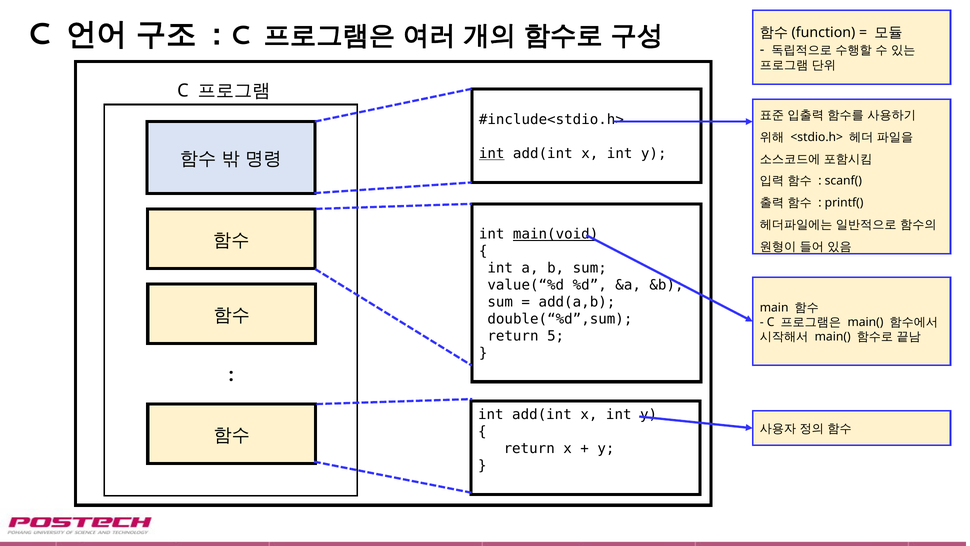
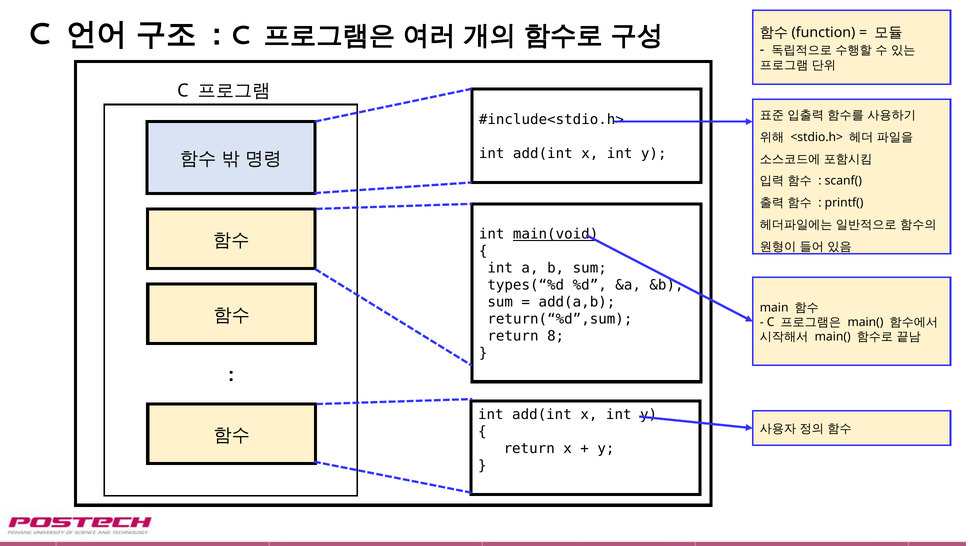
int at (492, 153) underline: present -> none
value(“%d: value(“%d -> types(“%d
double(“%d”,sum: double(“%d”,sum -> return(“%d”,sum
5: 5 -> 8
